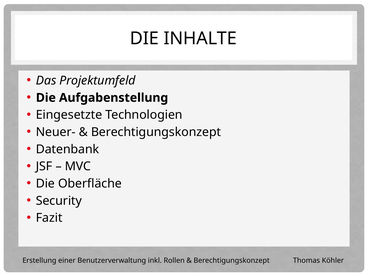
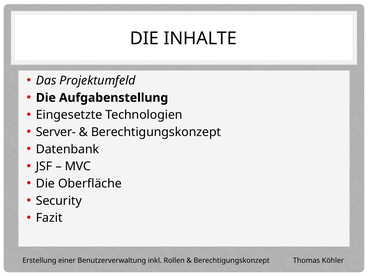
Neuer-: Neuer- -> Server-
